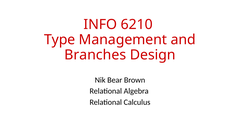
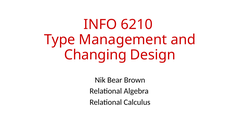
Branches: Branches -> Changing
